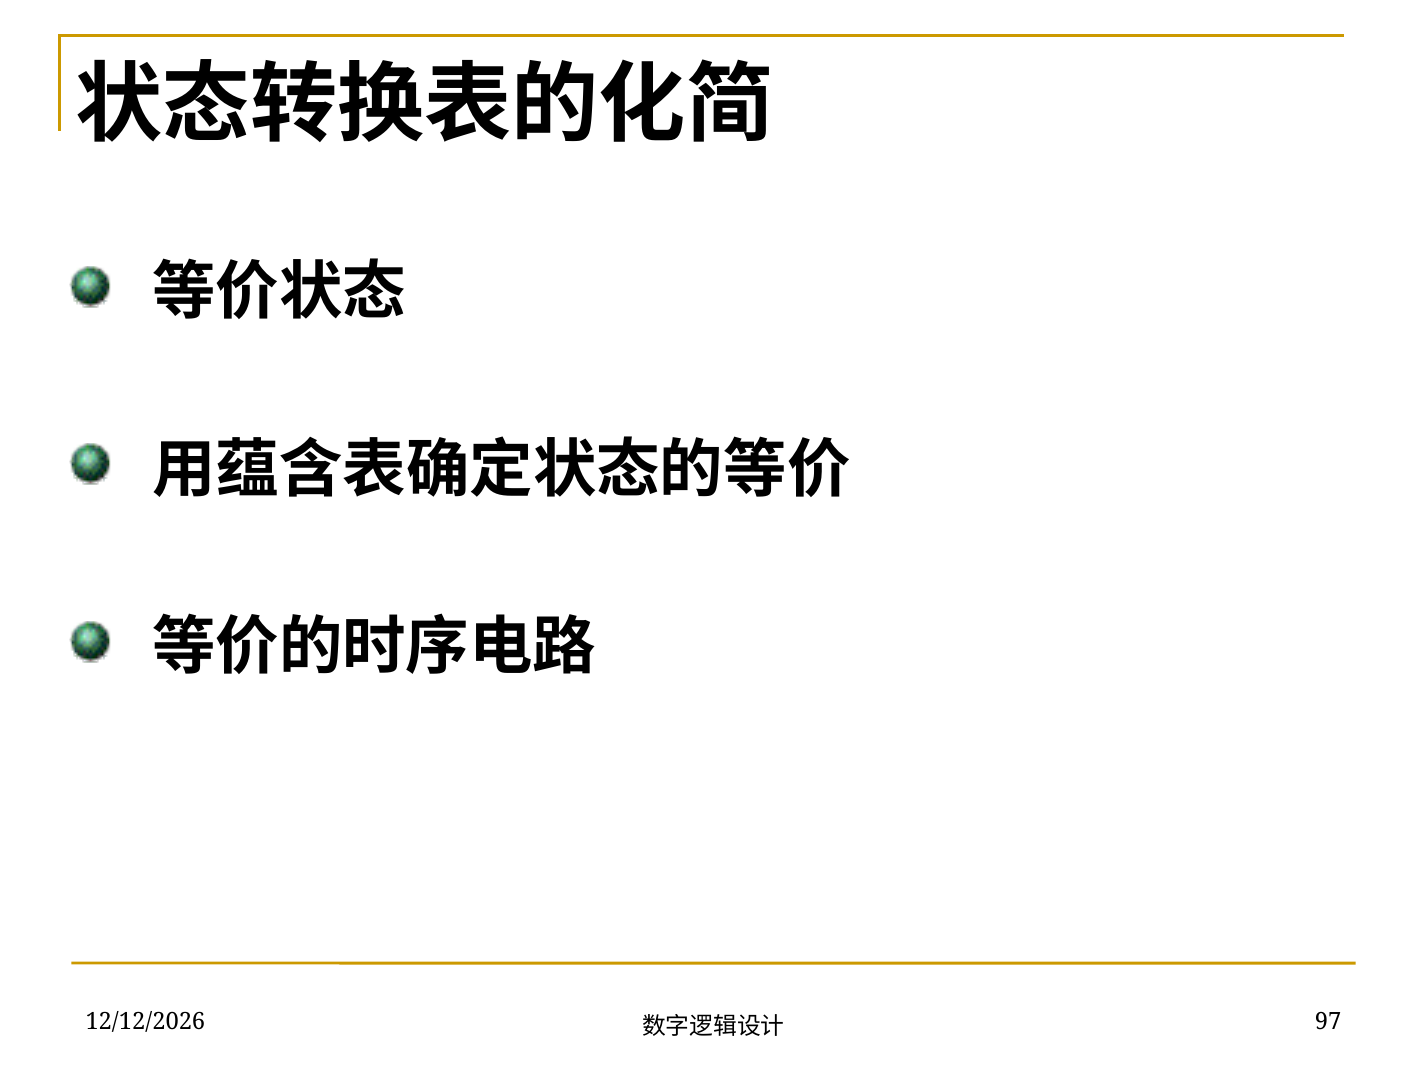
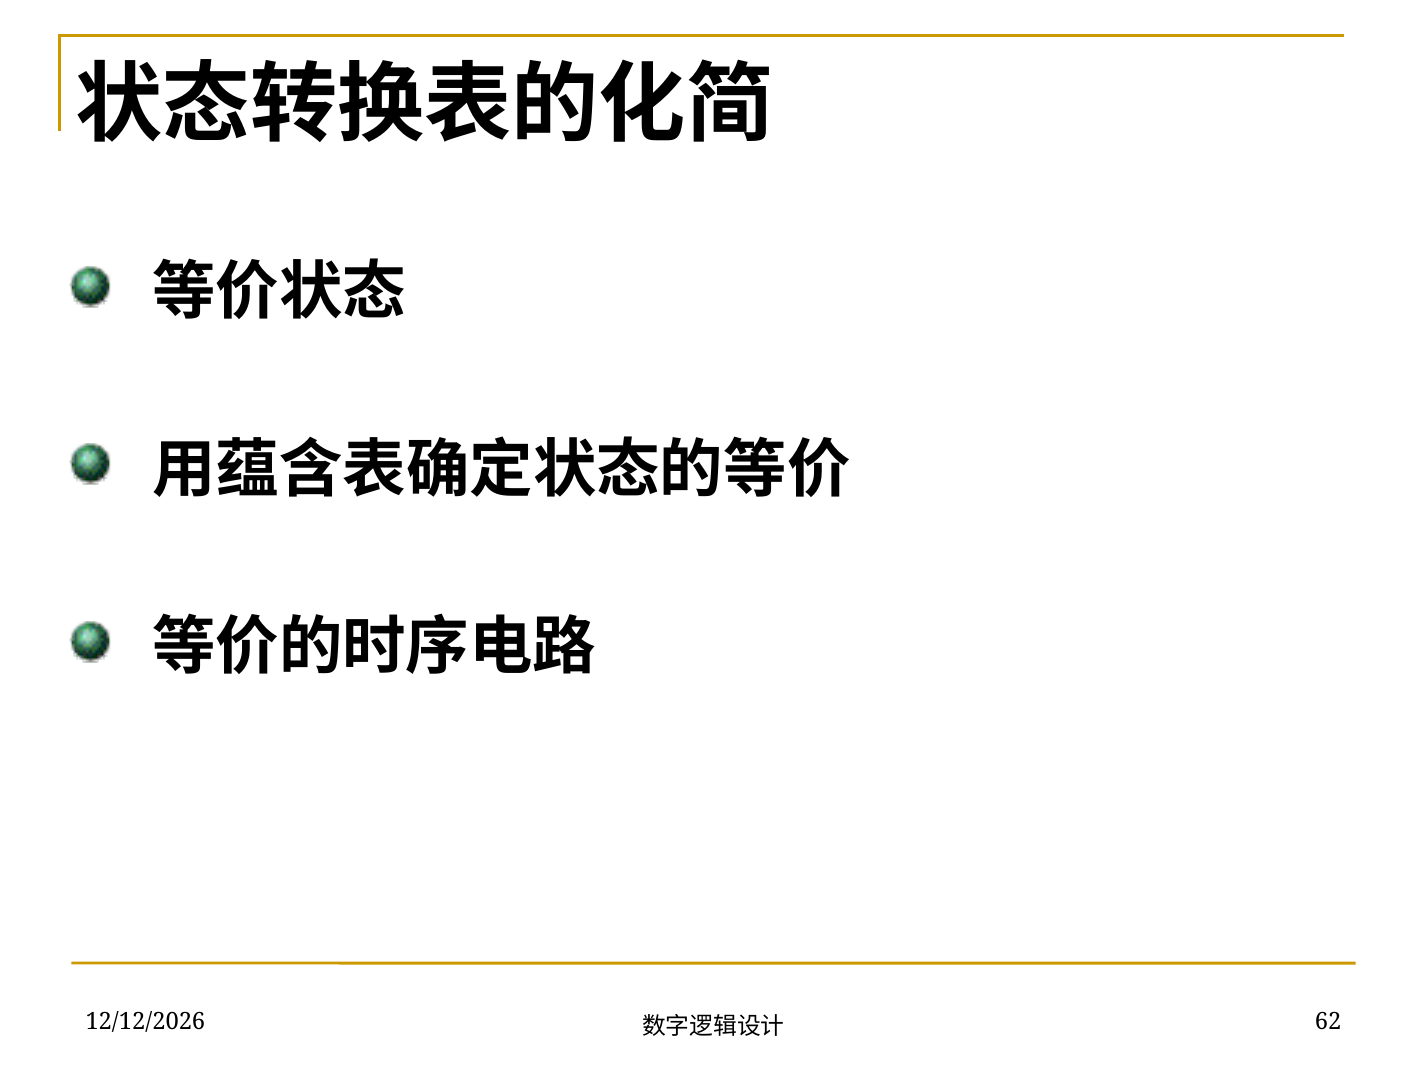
97: 97 -> 62
